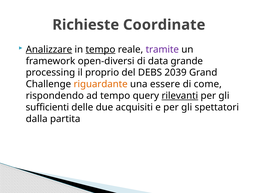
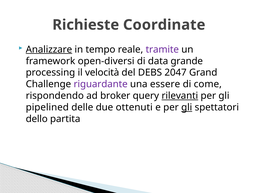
tempo at (100, 50) underline: present -> none
proprio: proprio -> velocità
2039: 2039 -> 2047
riguardante colour: orange -> purple
ad tempo: tempo -> broker
sufficienti: sufficienti -> pipelined
acquisiti: acquisiti -> ottenuti
gli at (187, 108) underline: none -> present
dalla: dalla -> dello
